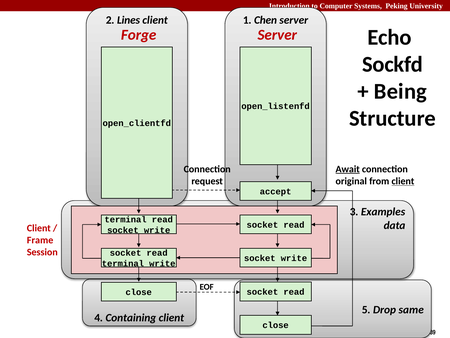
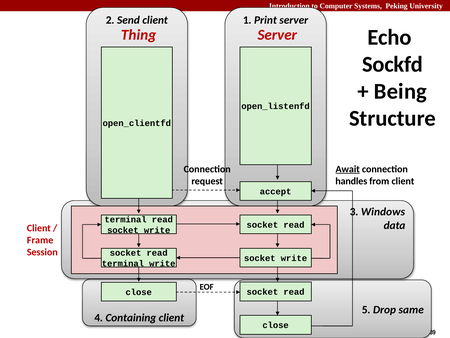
Lines: Lines -> Send
Chen: Chen -> Print
Forge: Forge -> Thing
original: original -> handles
client at (403, 181) underline: present -> none
Examples: Examples -> Windows
